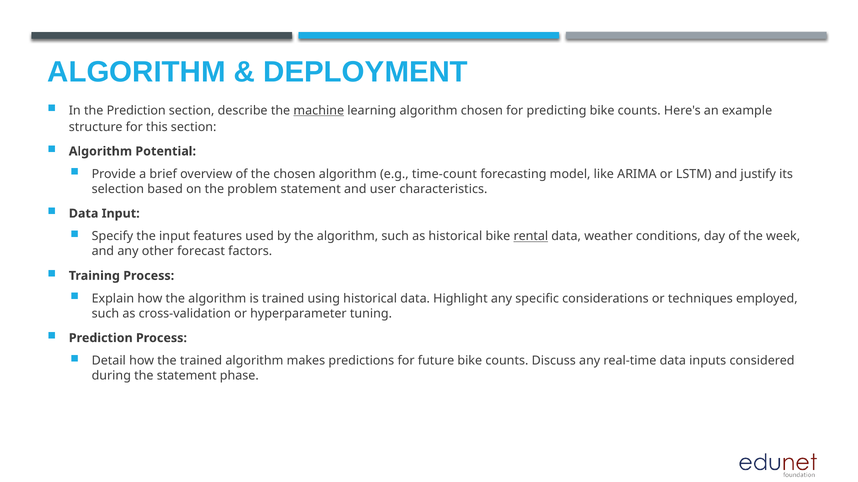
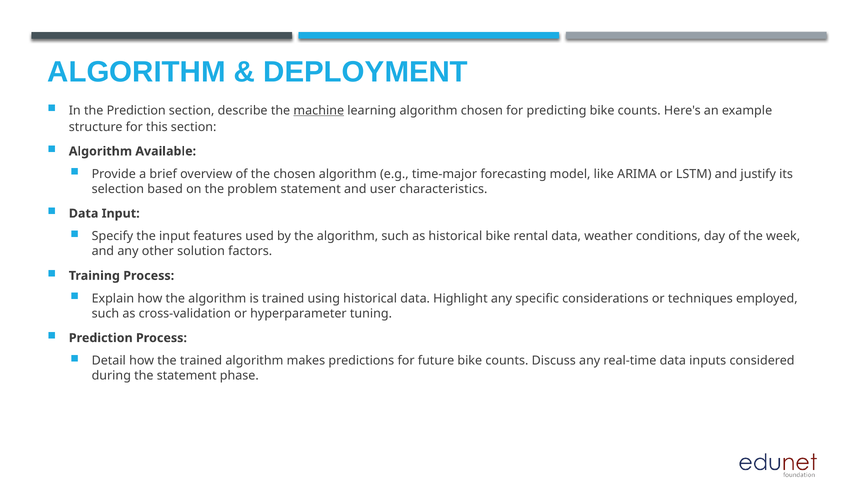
Potential: Potential -> Available
time-count: time-count -> time-major
rental underline: present -> none
forecast: forecast -> solution
